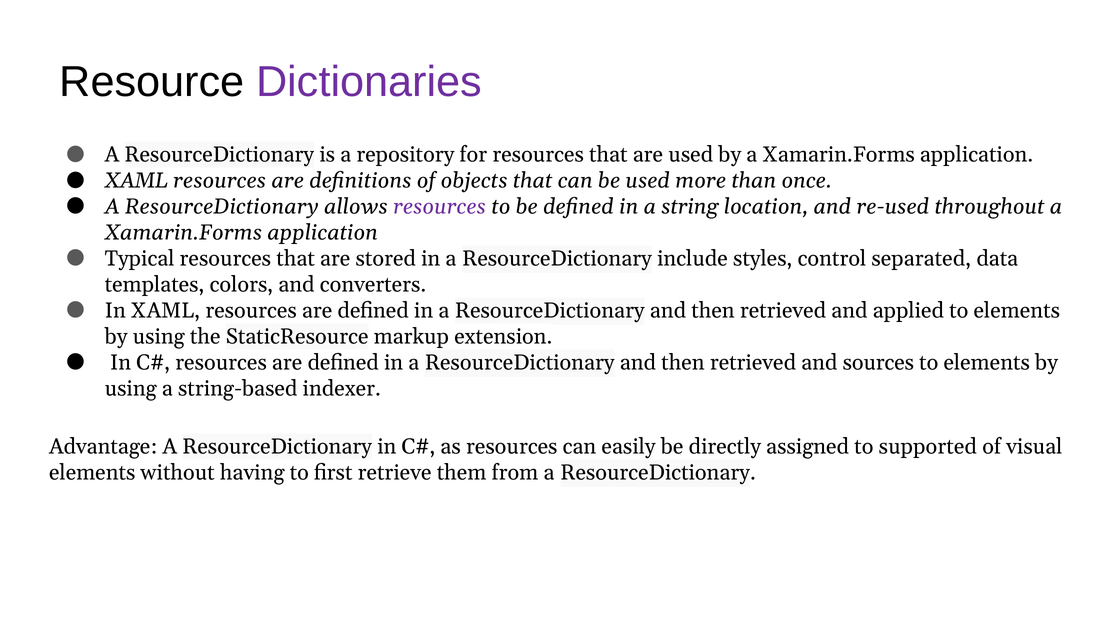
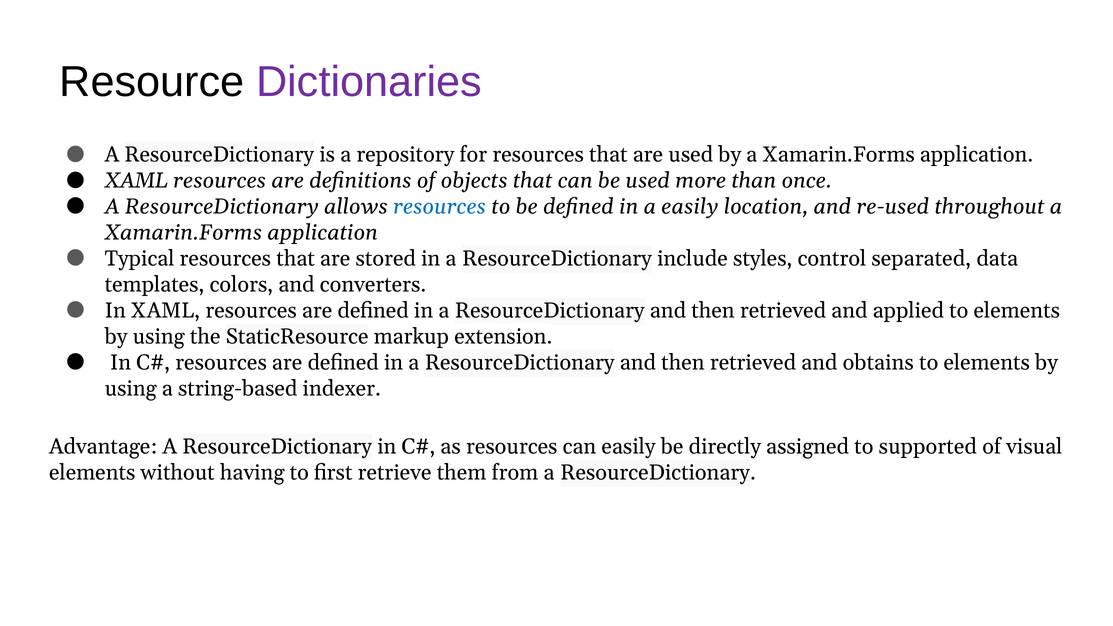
resources at (439, 207) colour: purple -> blue
a string: string -> easily
sources: sources -> obtains
